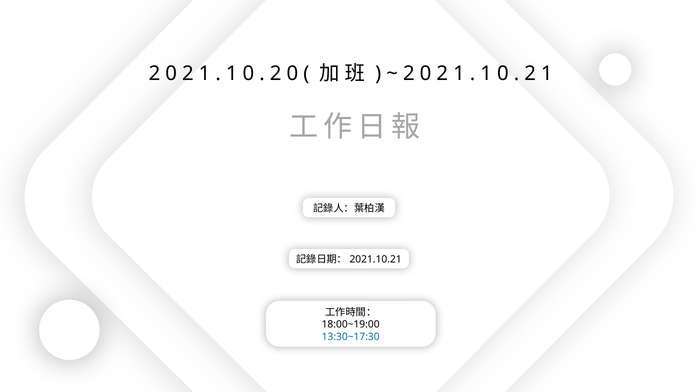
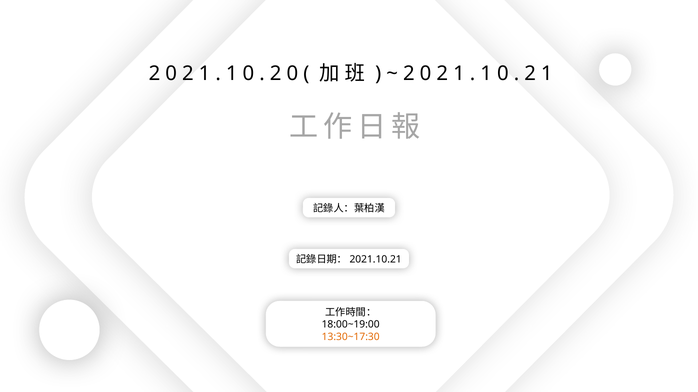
13:30~17:30 colour: blue -> orange
